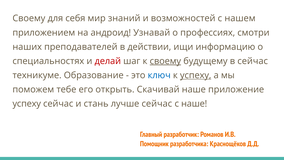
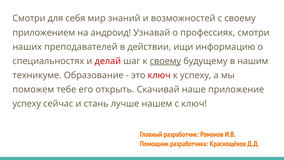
Своему at (29, 18): Своему -> Смотри
с нашем: нашем -> своему
в сейчас: сейчас -> нашим
ключ at (159, 75) colour: blue -> red
успеху at (196, 75) underline: present -> none
лучше сейчас: сейчас -> нашем
с наше: наше -> ключ
